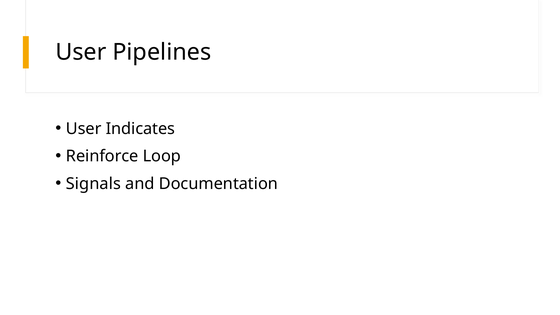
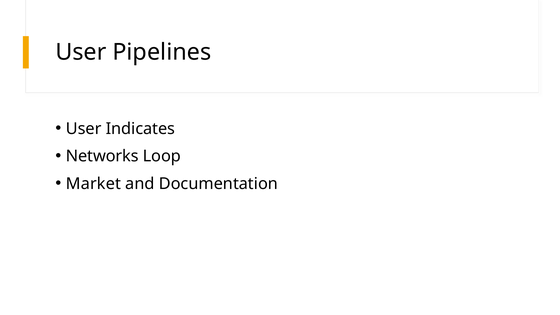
Reinforce: Reinforce -> Networks
Signals: Signals -> Market
